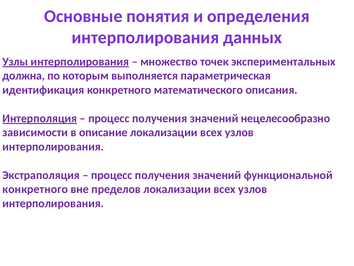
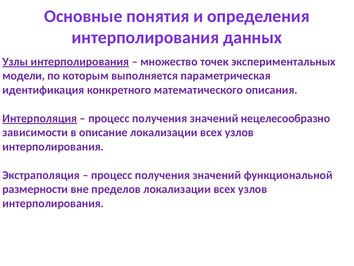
должна: должна -> модели
конкретного at (35, 189): конкретного -> размерности
